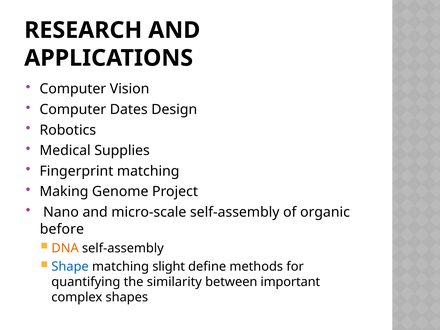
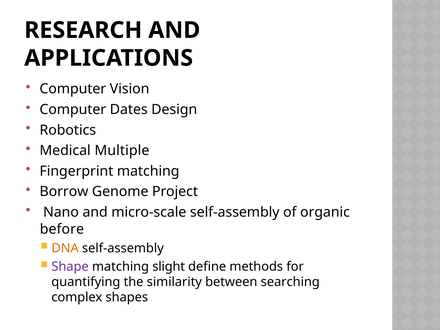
Supplies: Supplies -> Multiple
Making: Making -> Borrow
Shape colour: blue -> purple
important: important -> searching
